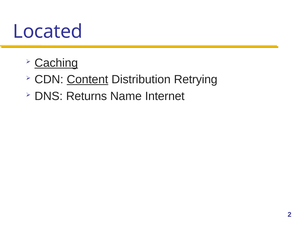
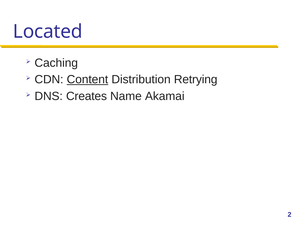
Caching underline: present -> none
Returns: Returns -> Creates
Internet: Internet -> Akamai
